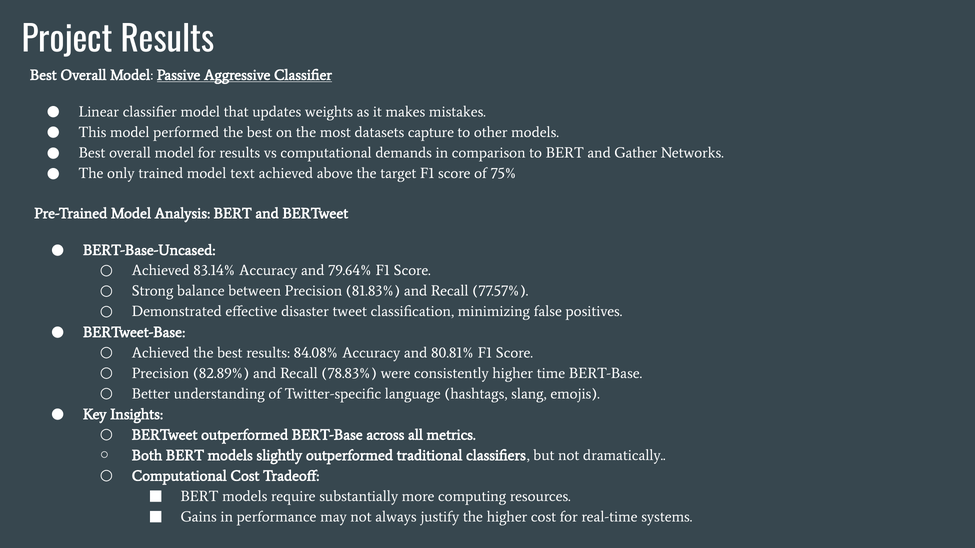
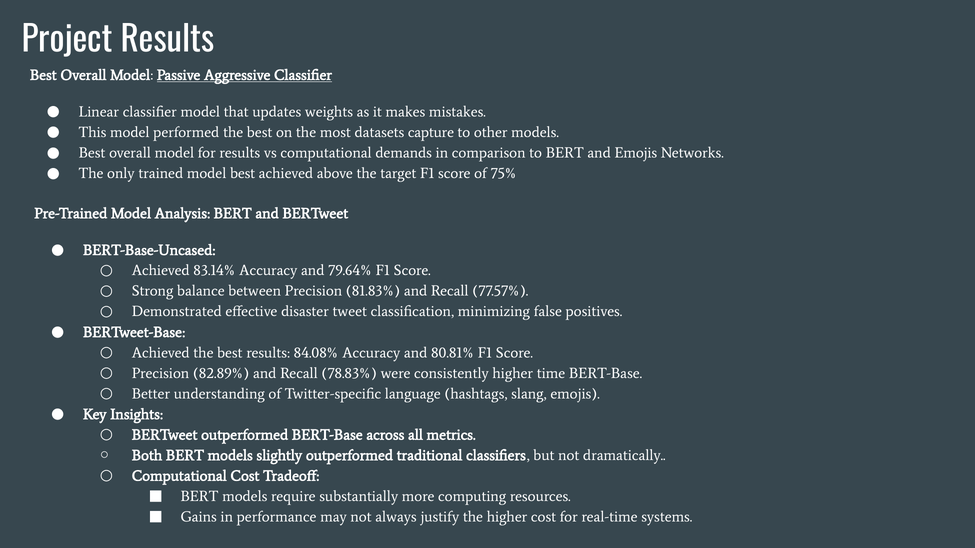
and Gather: Gather -> Emojis
model text: text -> best
